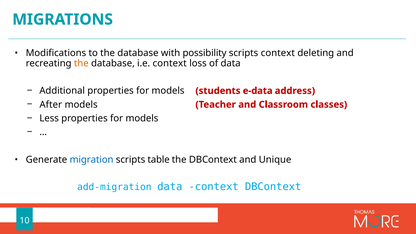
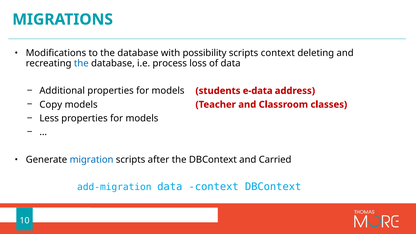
the at (81, 63) colour: orange -> blue
i.e context: context -> process
After: After -> Copy
table: table -> after
Unique: Unique -> Carried
